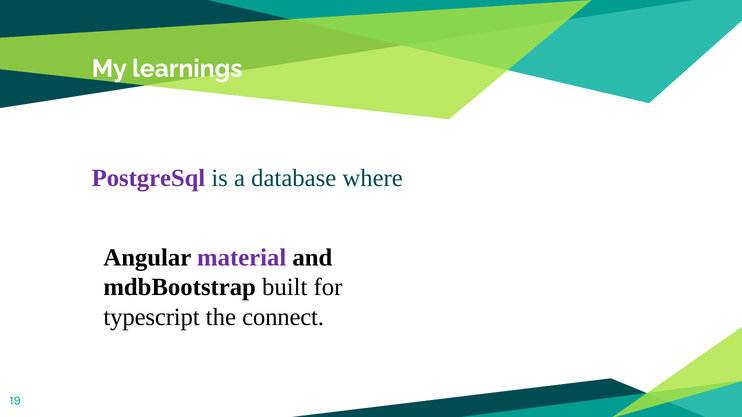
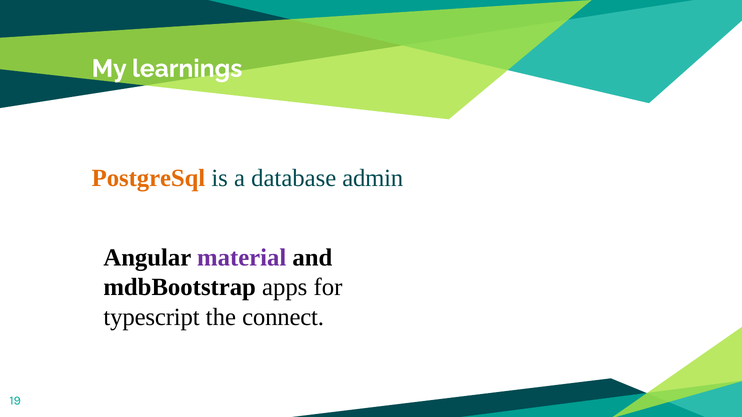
PostgreSql colour: purple -> orange
where: where -> admin
built: built -> apps
